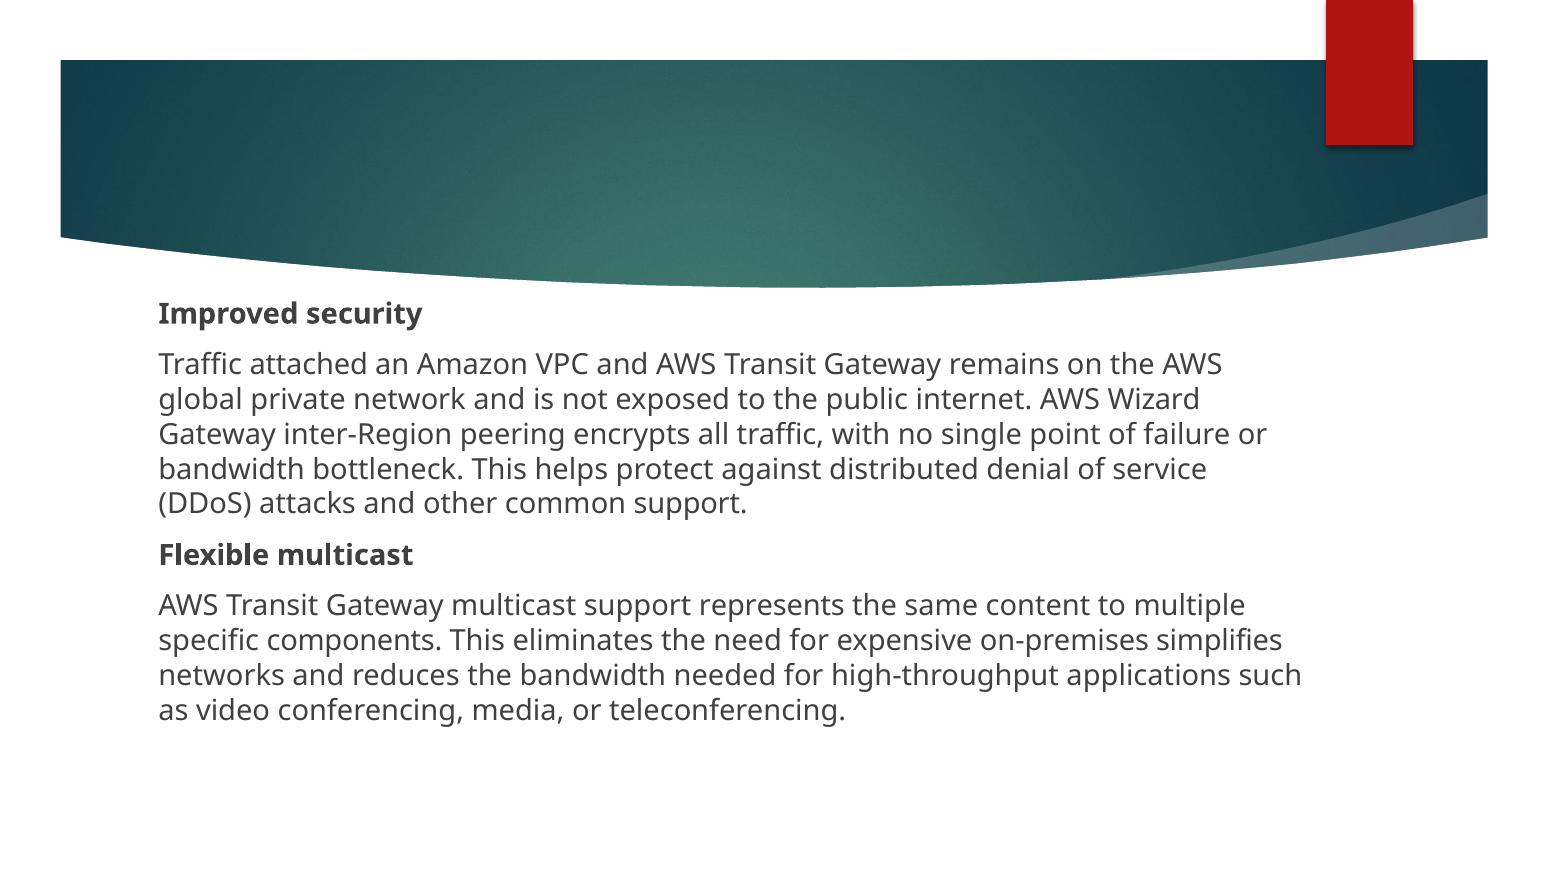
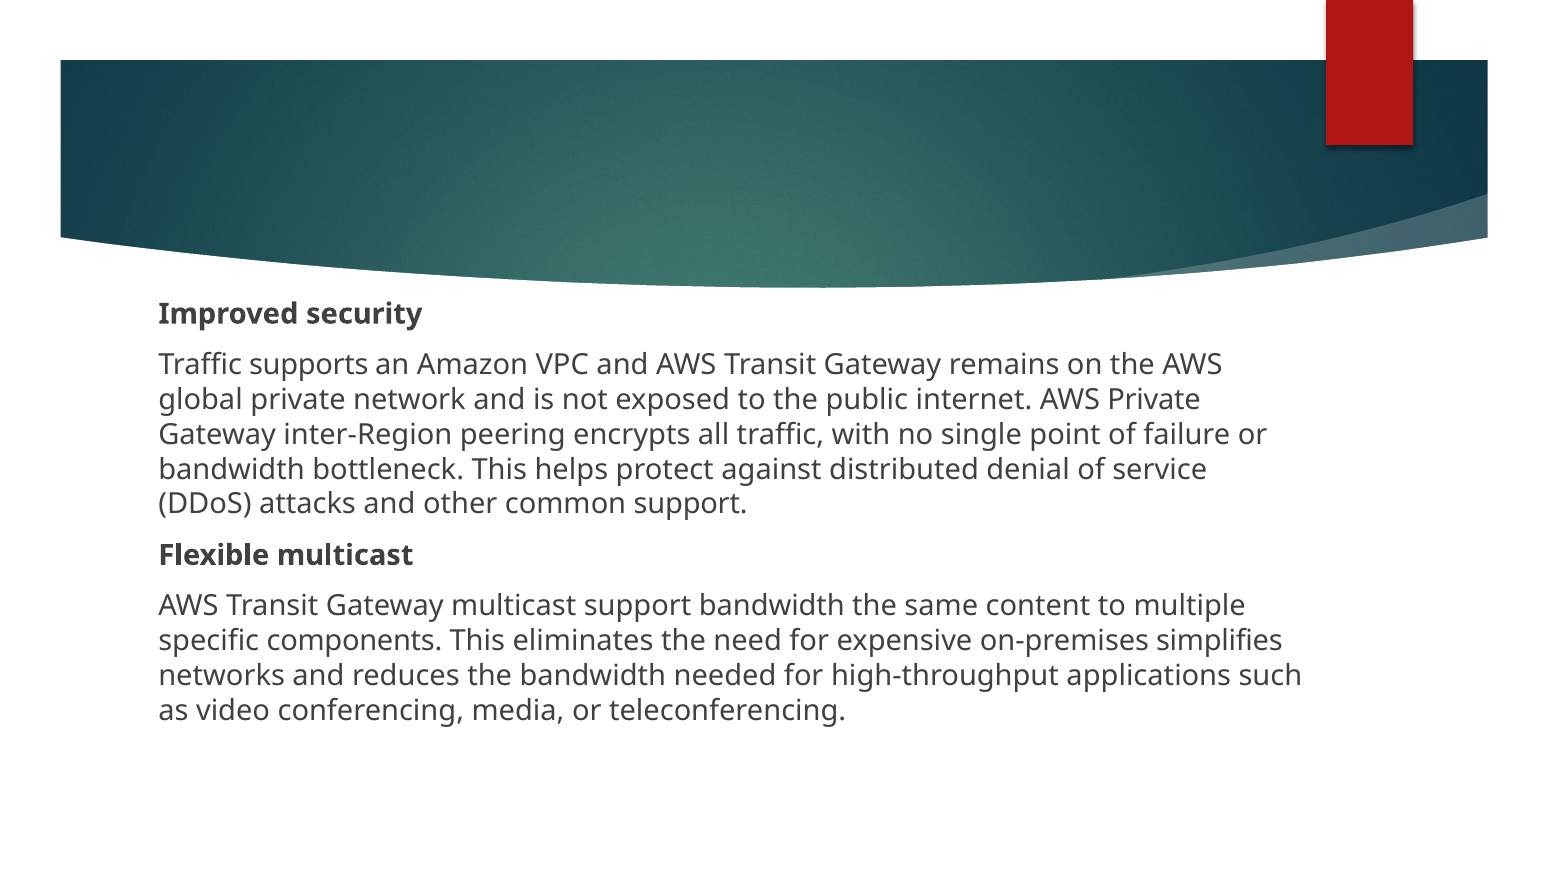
attached: attached -> supports
AWS Wizard: Wizard -> Private
support represents: represents -> bandwidth
